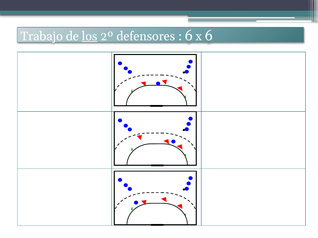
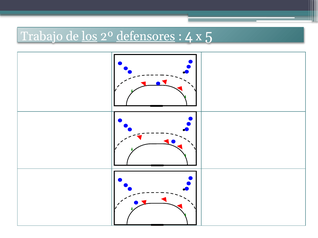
defensores underline: none -> present
6 at (189, 36): 6 -> 4
x 6: 6 -> 5
